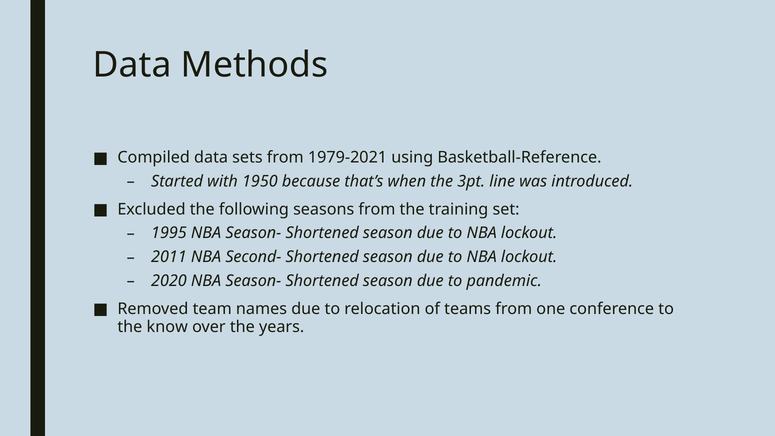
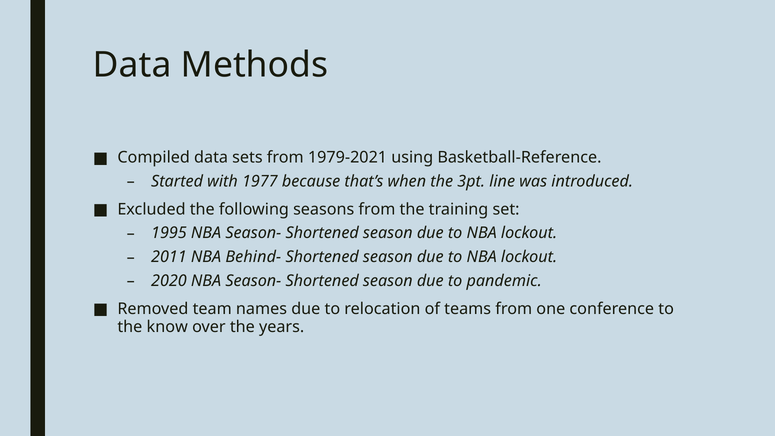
1950: 1950 -> 1977
Second-: Second- -> Behind-
